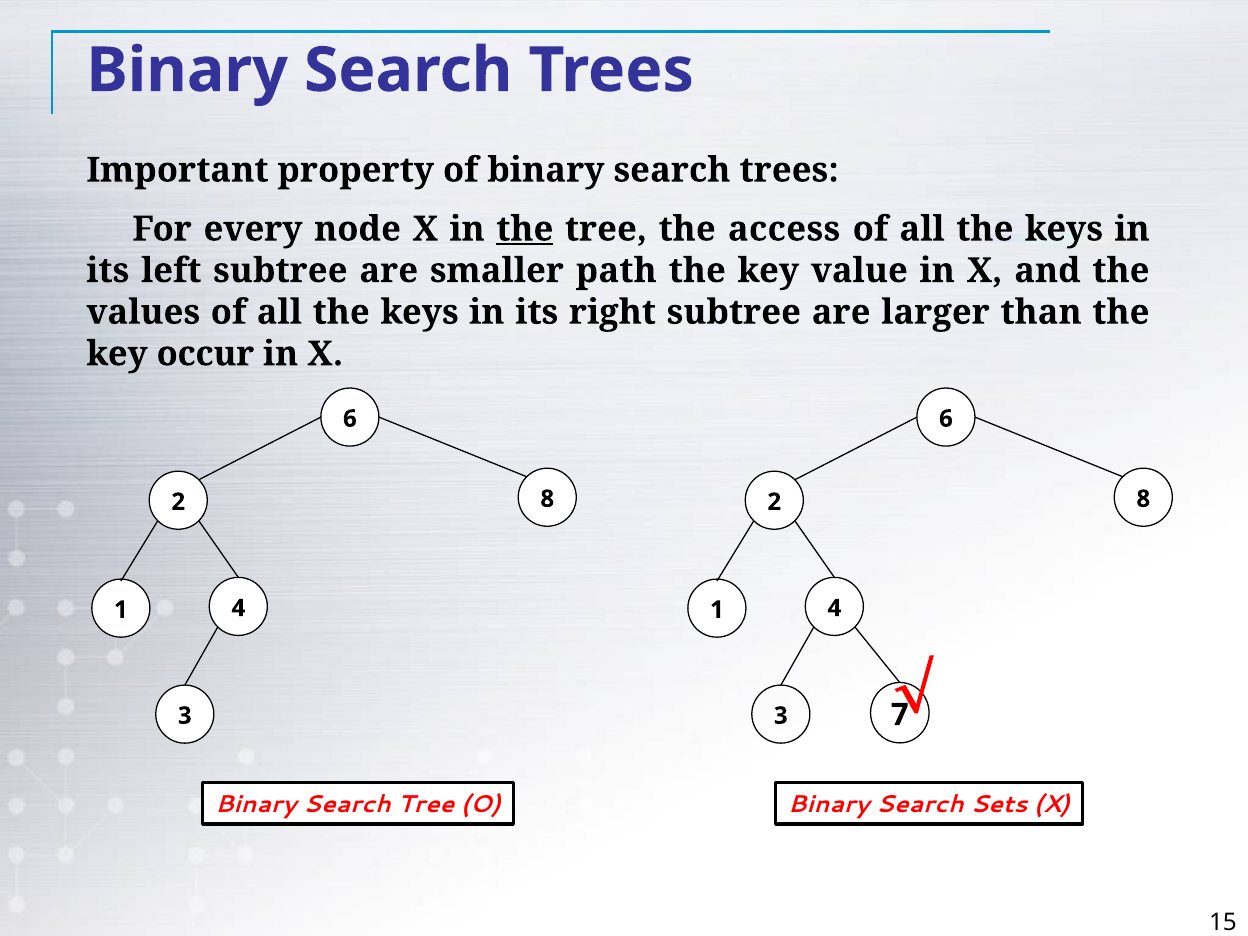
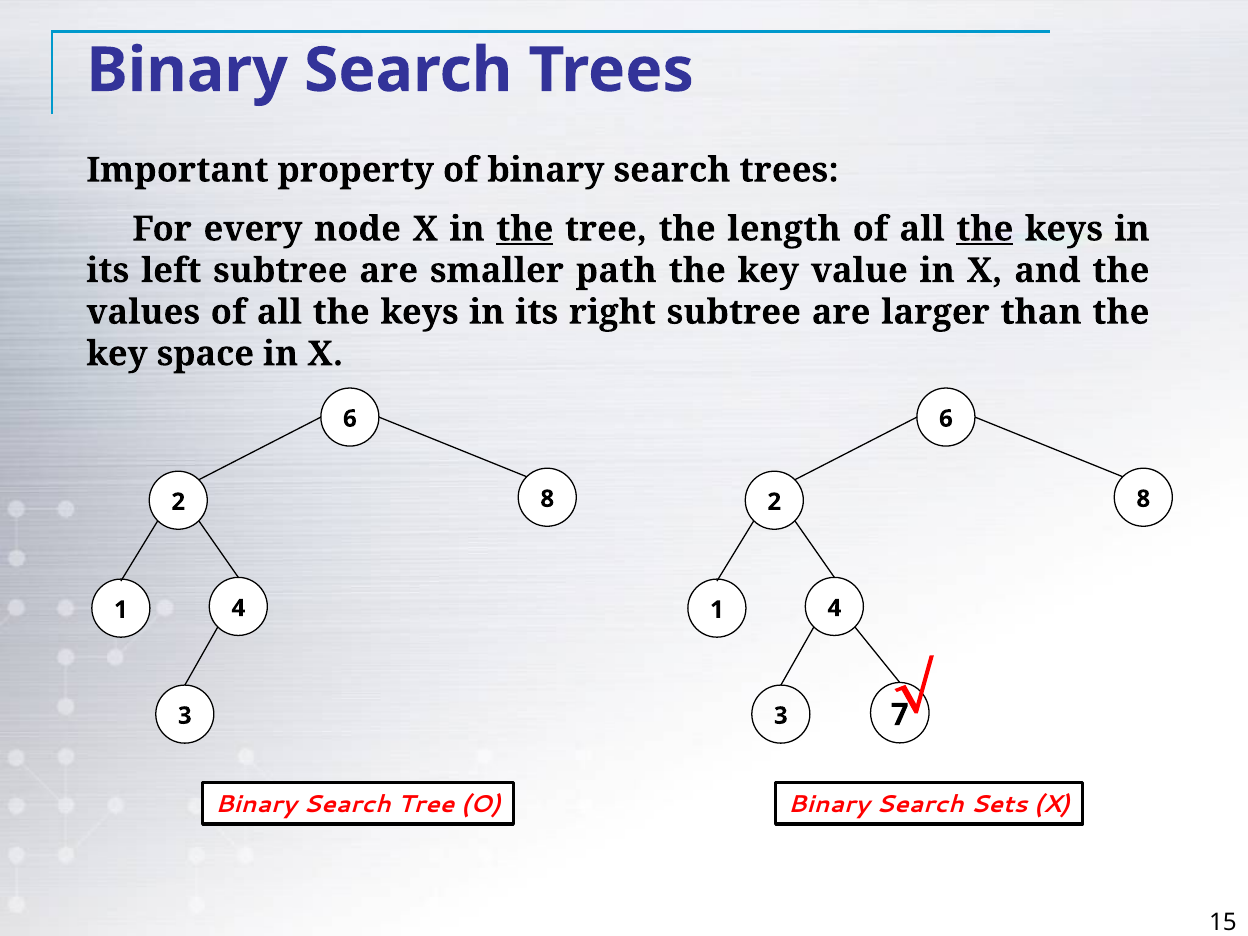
access: access -> length
the at (985, 229) underline: none -> present
occur: occur -> space
